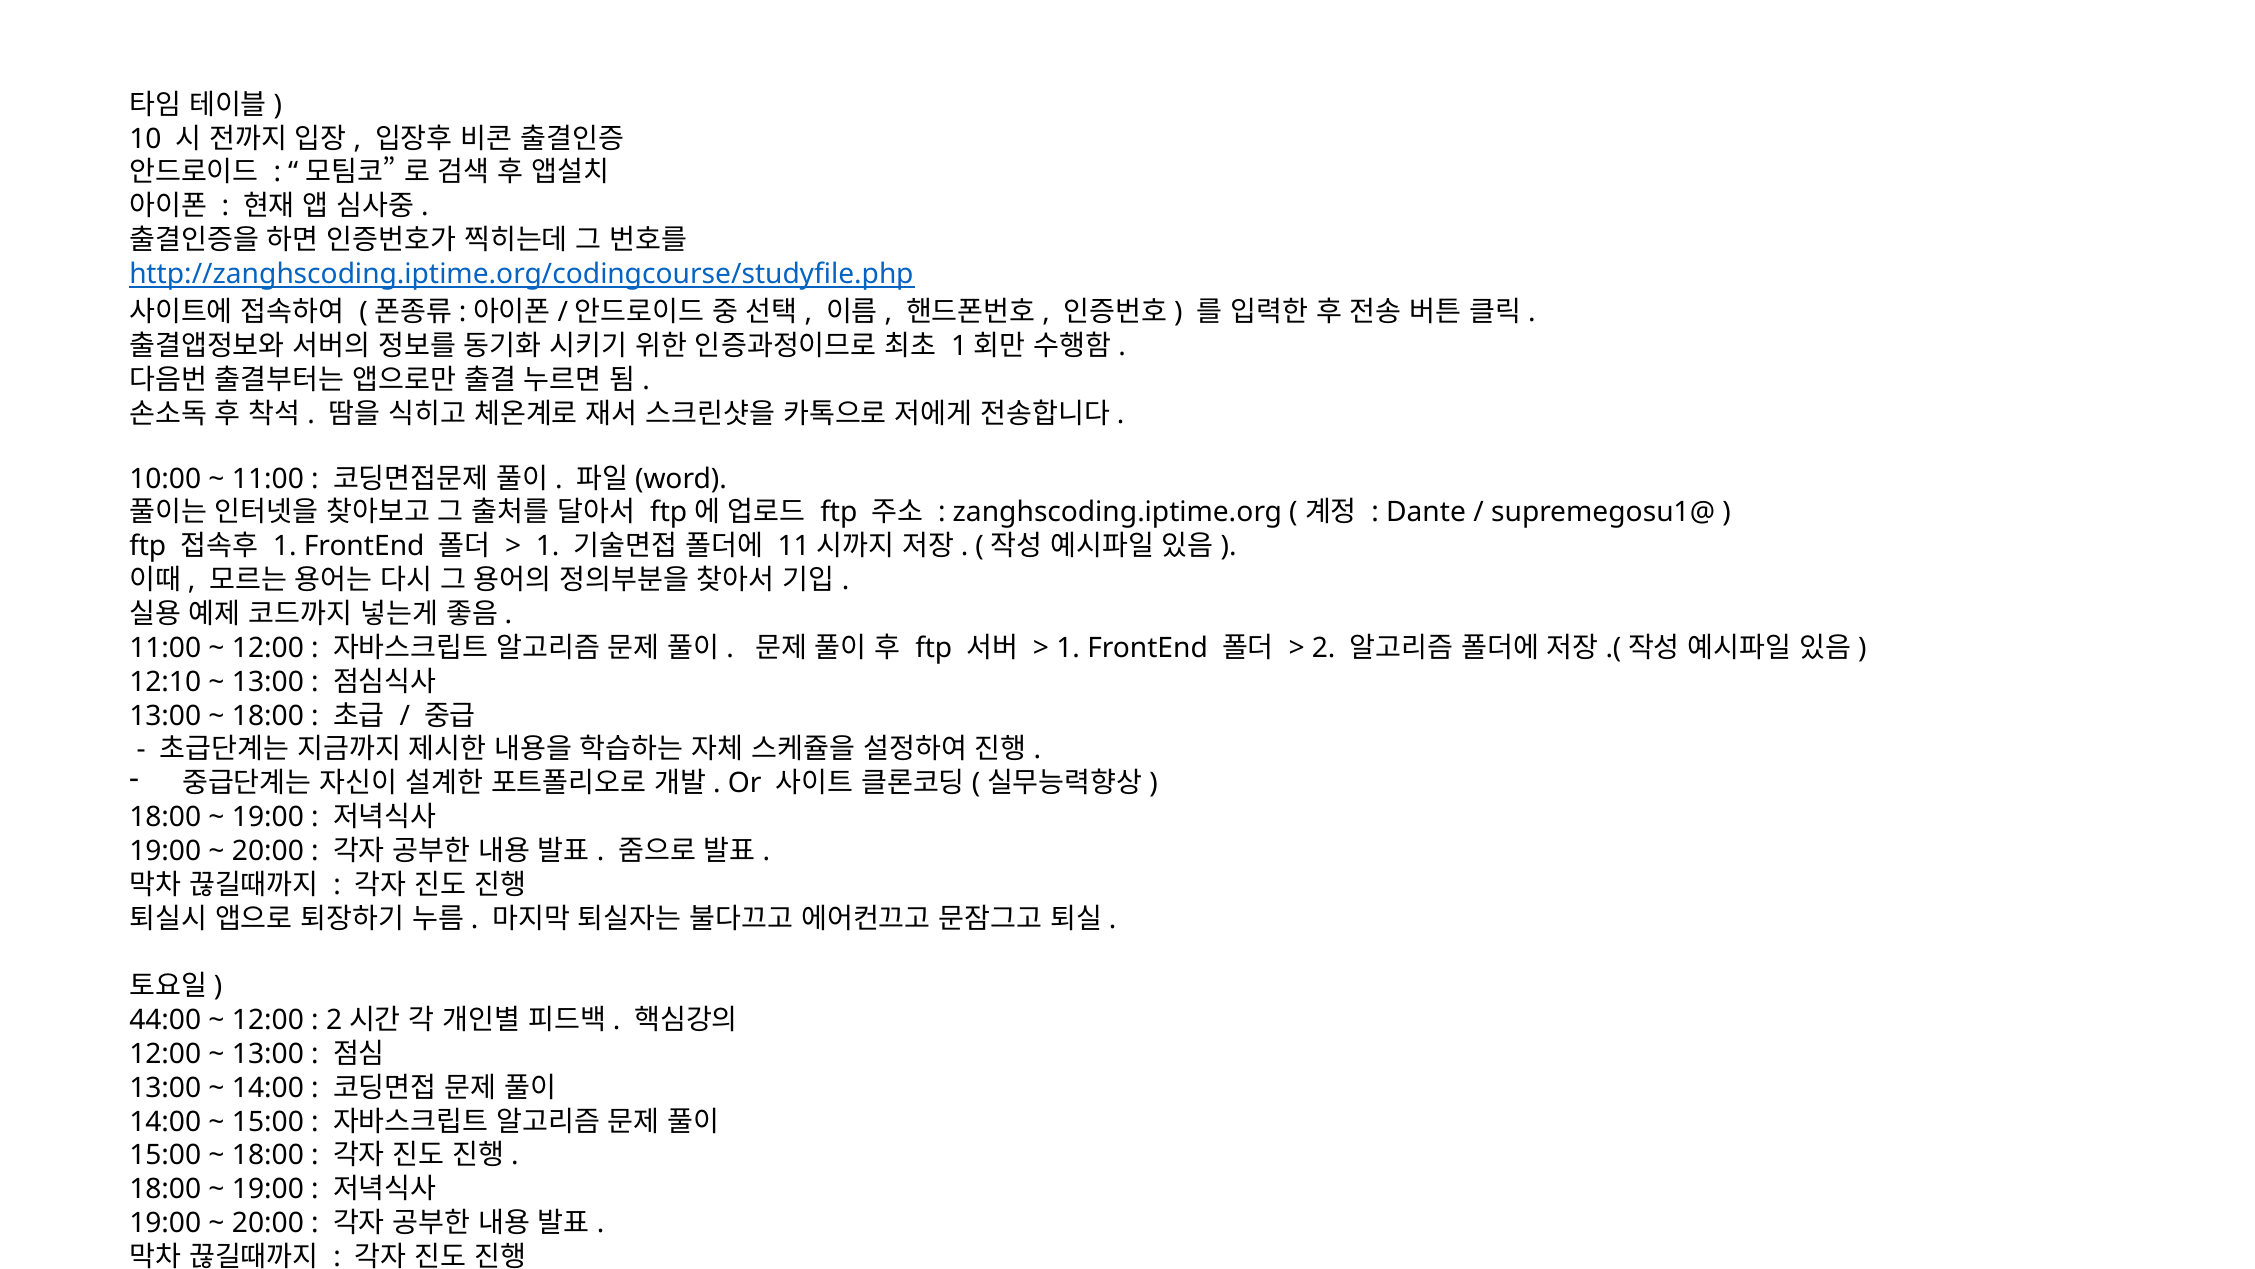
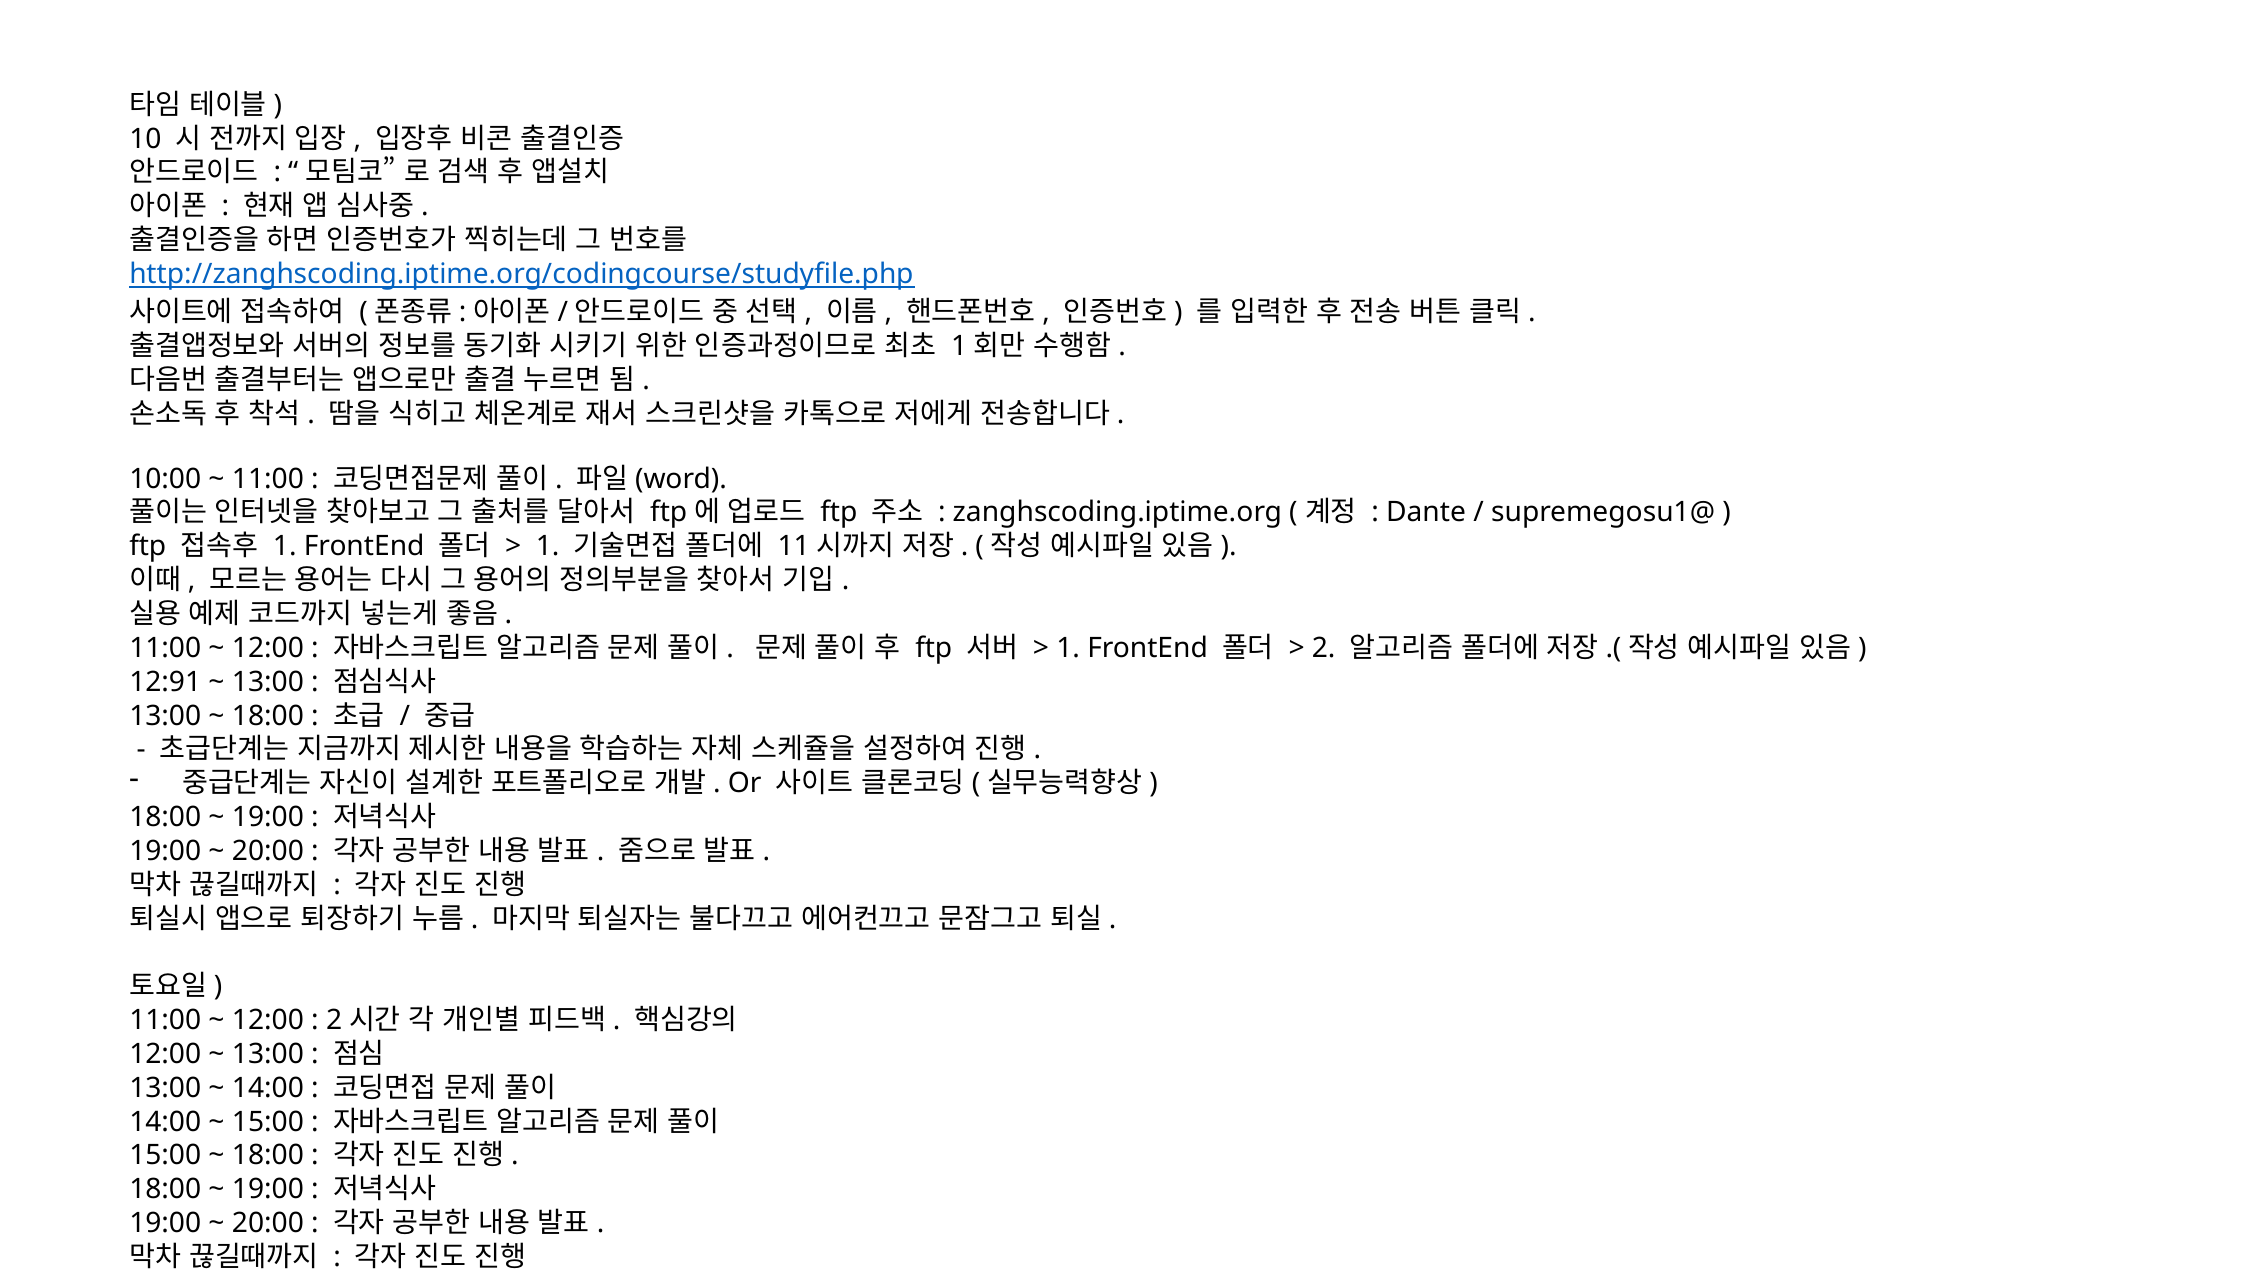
12:10: 12:10 -> 12:91
44:00 at (165, 1020): 44:00 -> 11:00
